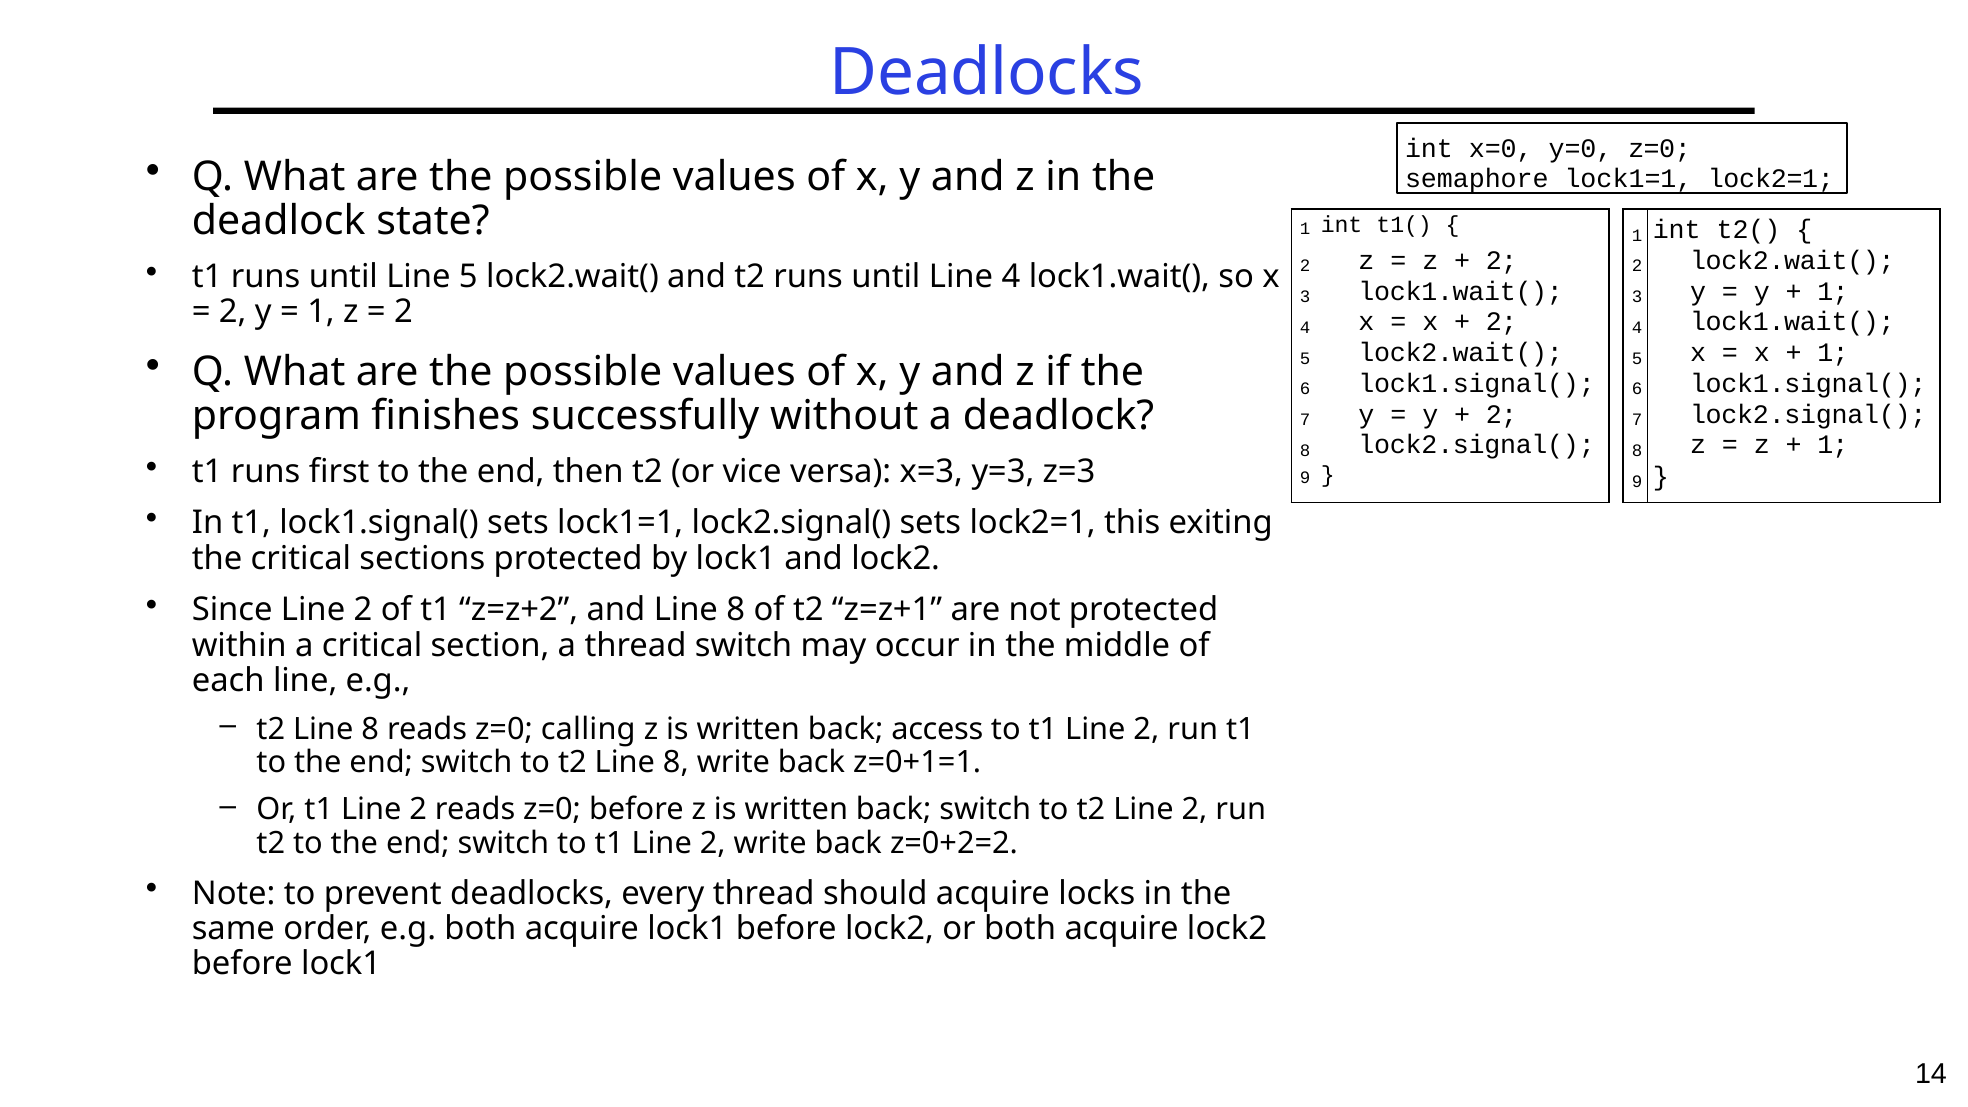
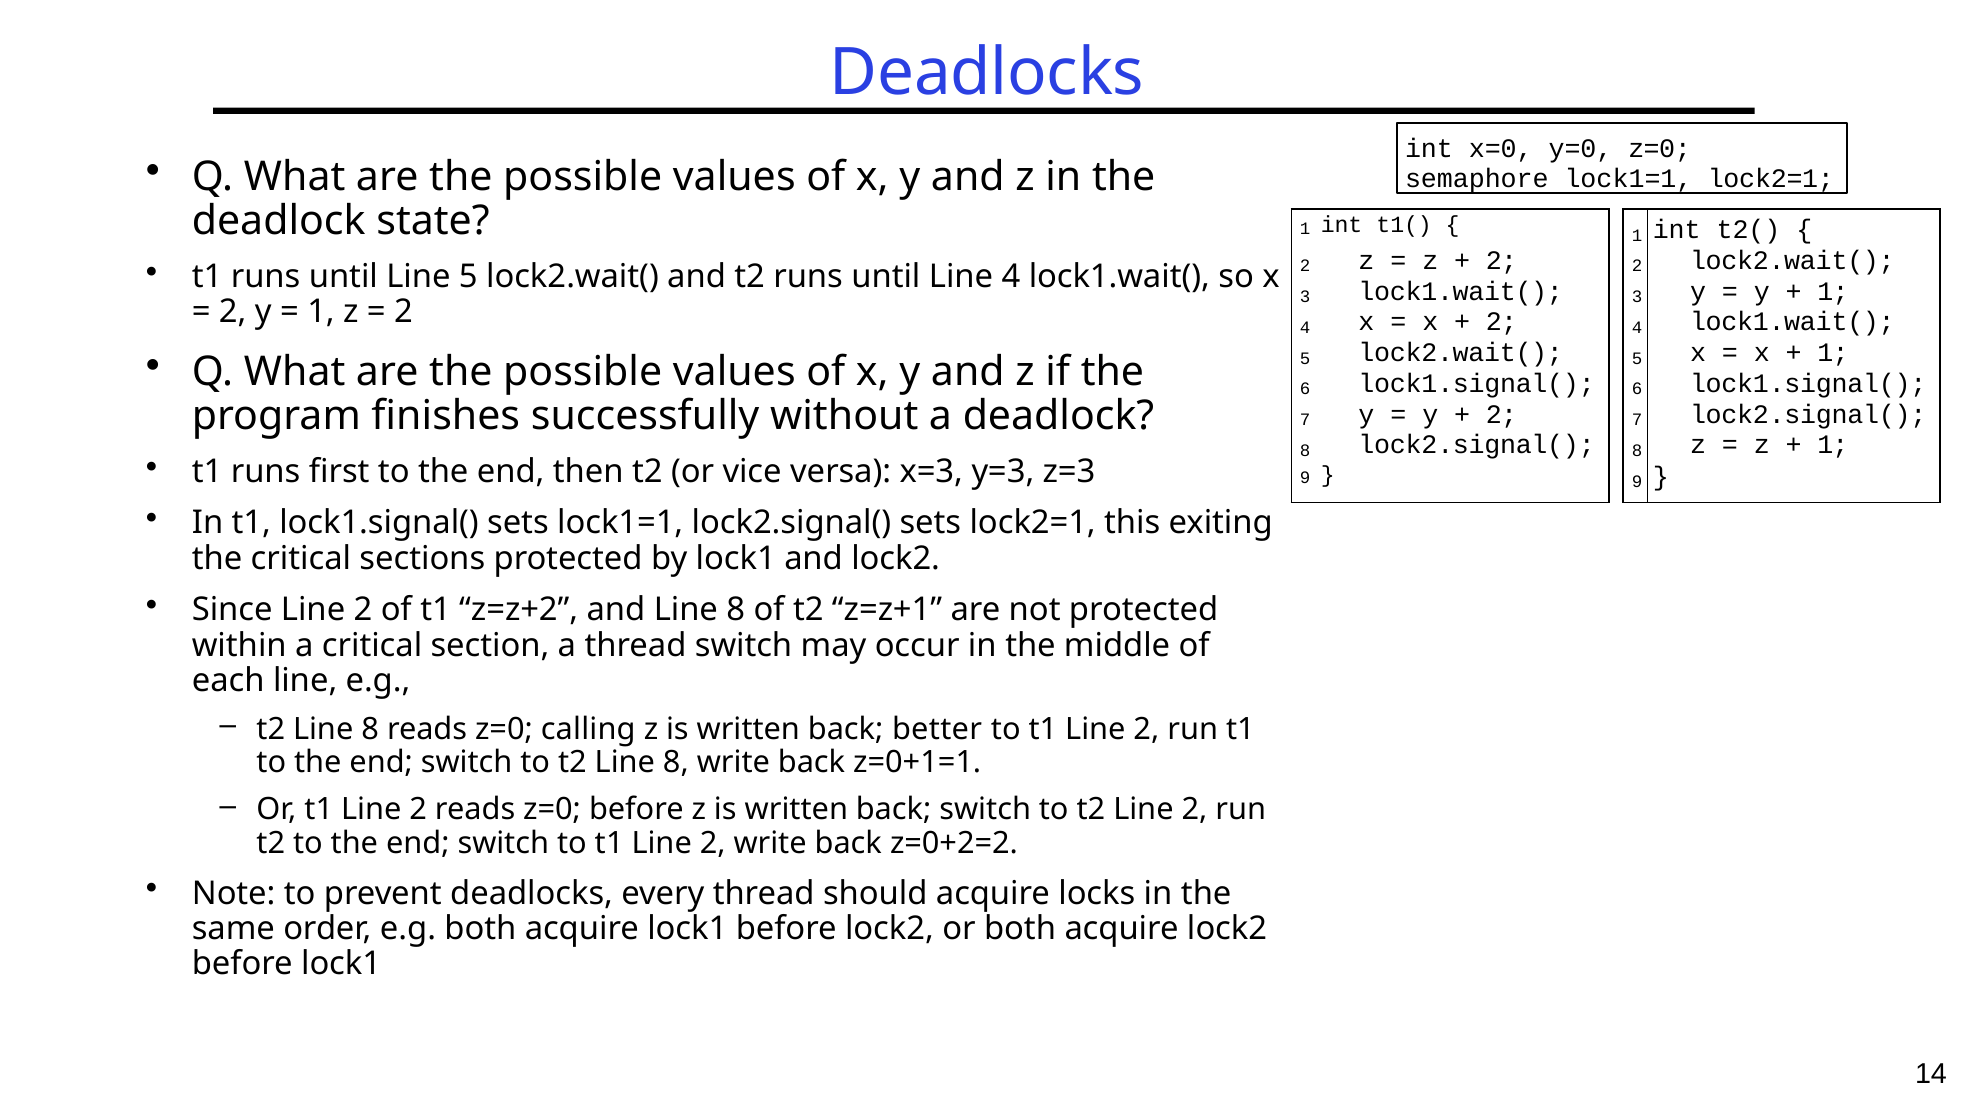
access: access -> better
